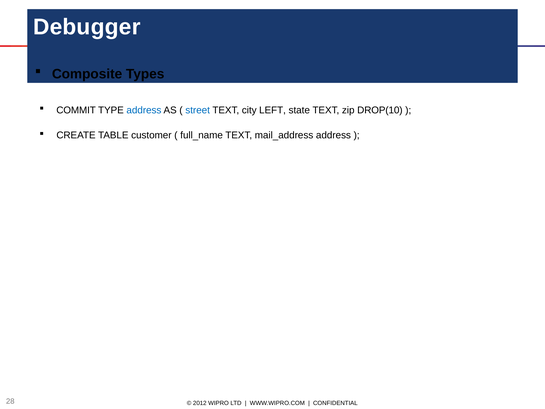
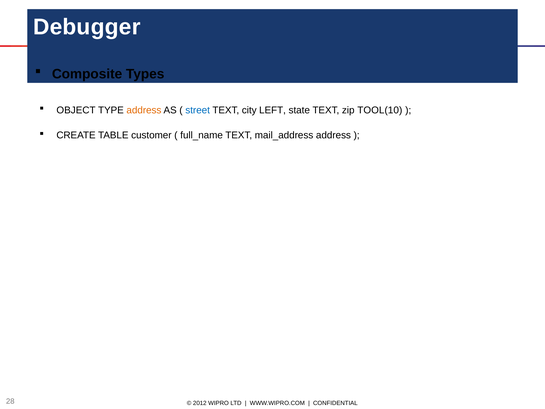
COMMIT: COMMIT -> OBJECT
address at (144, 110) colour: blue -> orange
DROP(10: DROP(10 -> TOOL(10
